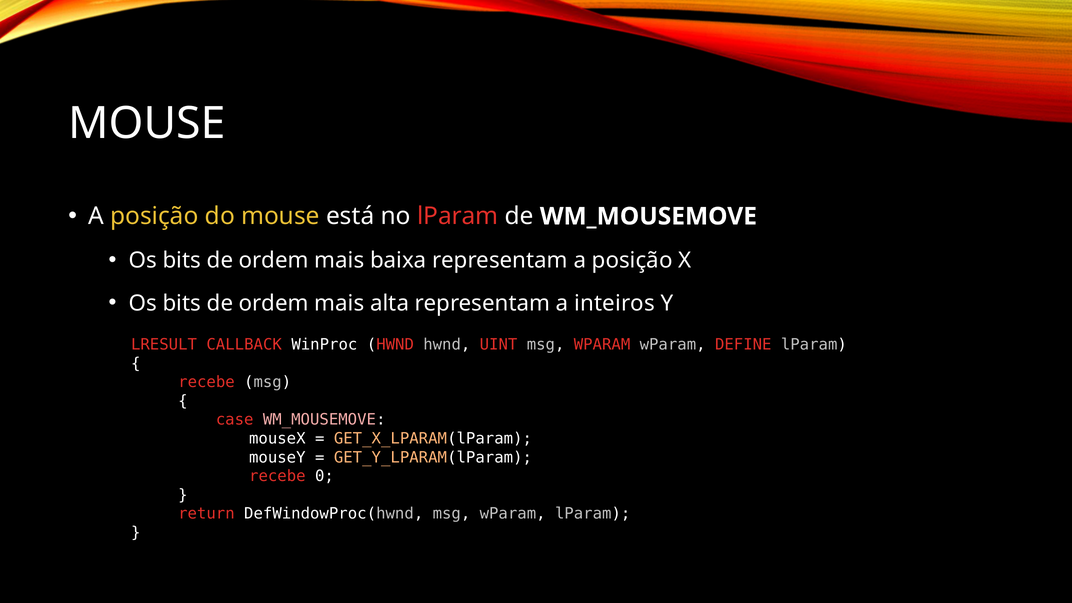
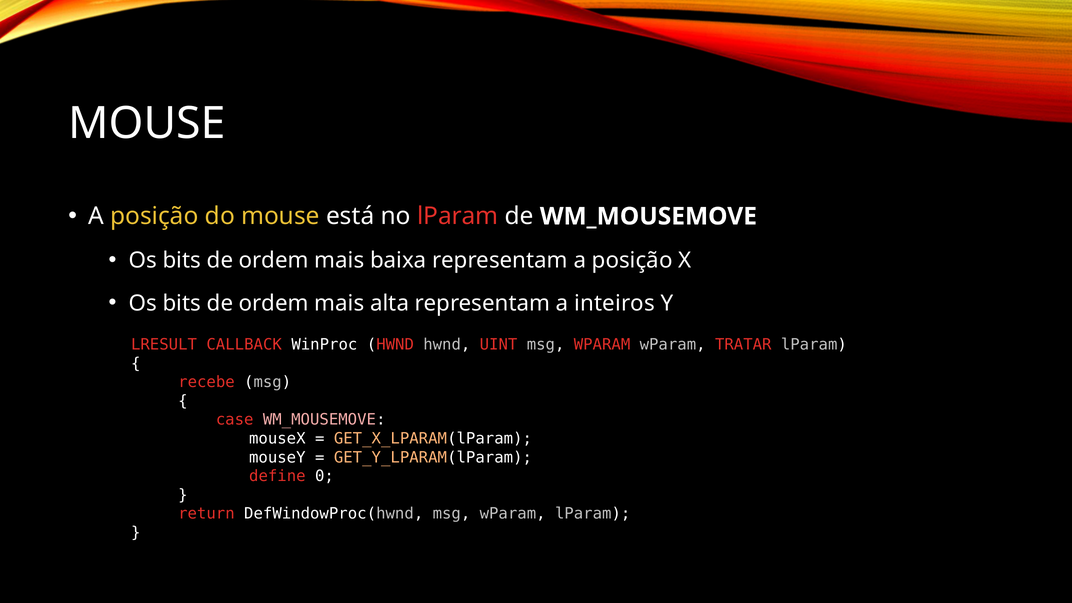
DEFINE: DEFINE -> TRATAR
recebe at (277, 476): recebe -> define
